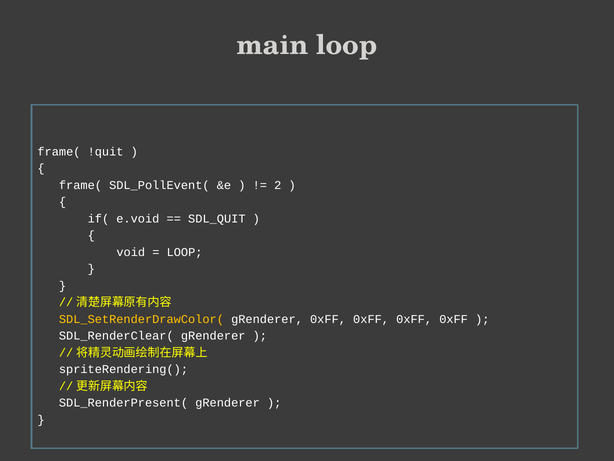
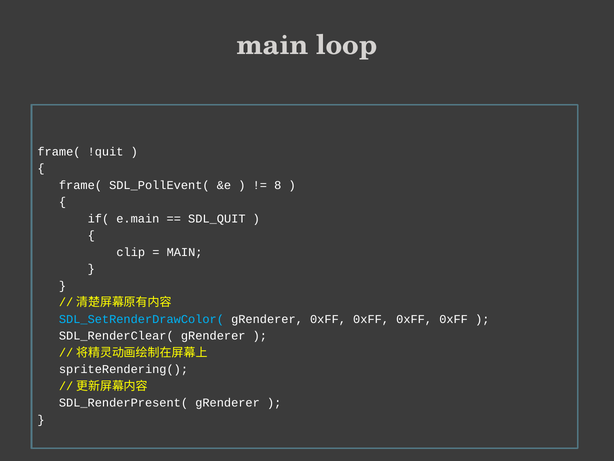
2: 2 -> 8
e.void: e.void -> e.main
void: void -> clip
LOOP at (185, 252): LOOP -> MAIN
SDL_SetRenderDrawColor( colour: yellow -> light blue
